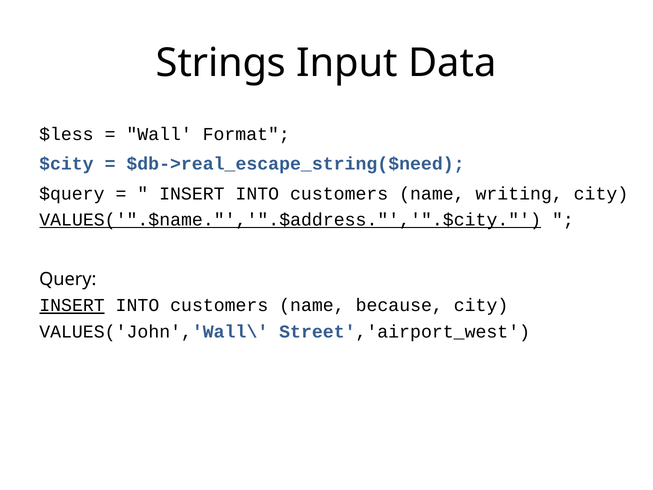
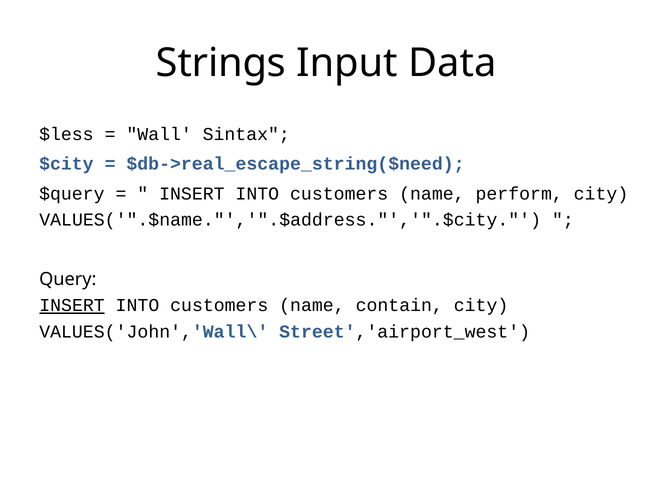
Format: Format -> Sintax
writing: writing -> perform
VALUES('".$name."','".$address."','".$city underline: present -> none
because: because -> contain
